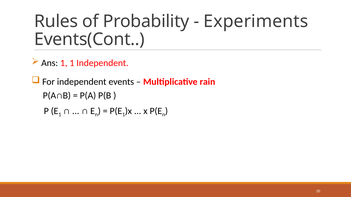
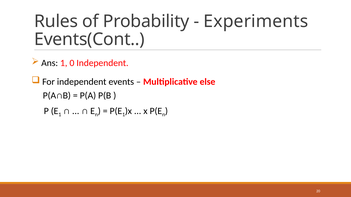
1 1: 1 -> 0
rain: rain -> else
